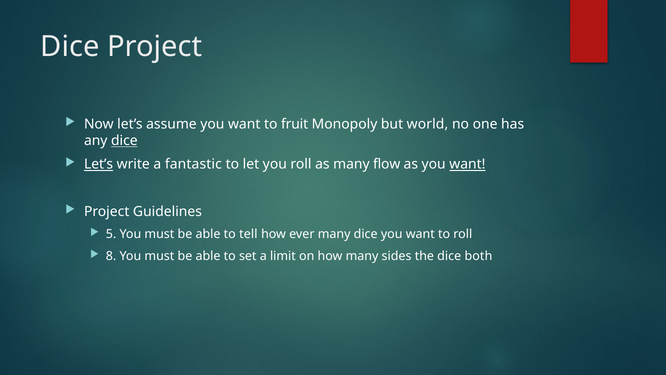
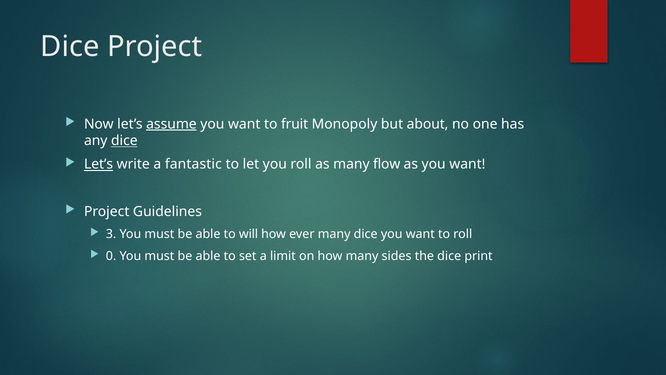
assume underline: none -> present
world: world -> about
want at (467, 164) underline: present -> none
5: 5 -> 3
tell: tell -> will
8: 8 -> 0
both: both -> print
